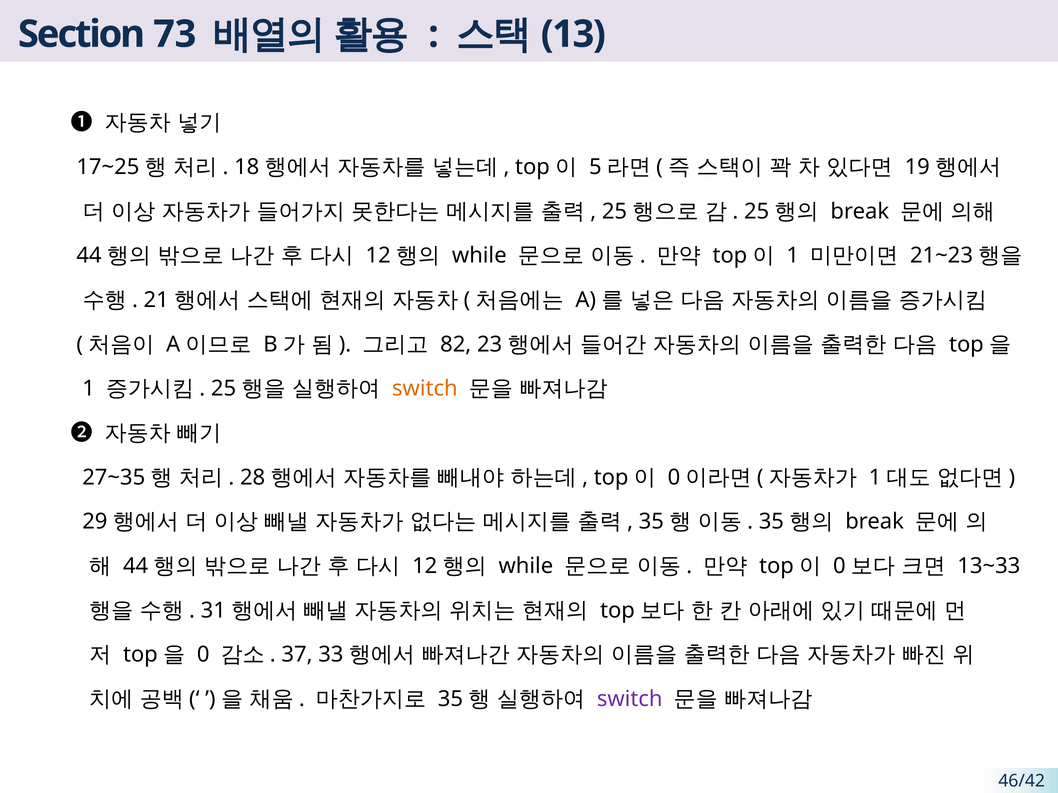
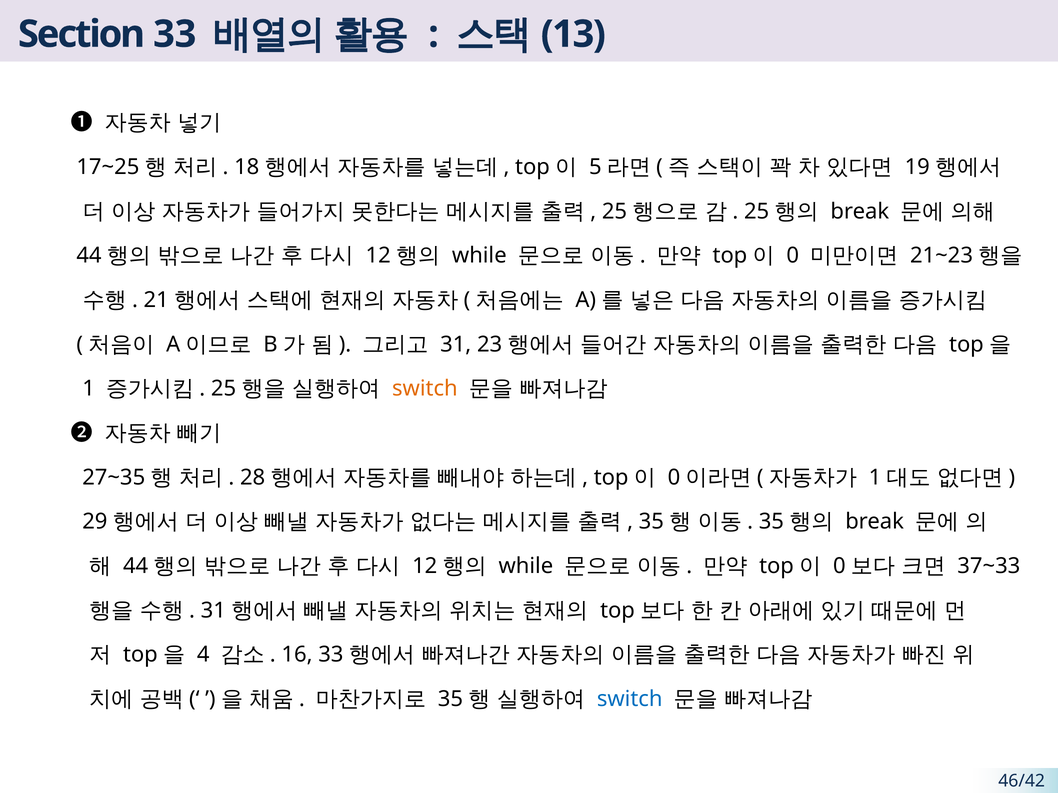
73: 73 -> 33
1 at (793, 256): 1 -> 0
82: 82 -> 31
13~33: 13~33 -> 37~33
0: 0 -> 4
37: 37 -> 16
switch at (630, 699) colour: purple -> blue
